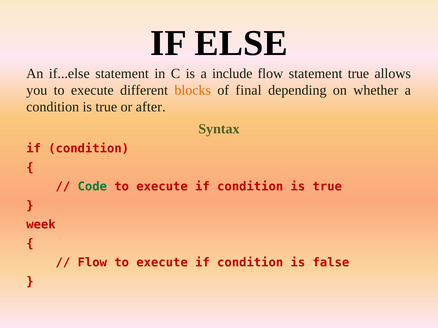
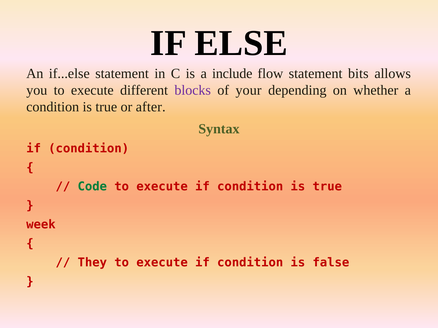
statement true: true -> bits
blocks colour: orange -> purple
final: final -> your
Flow at (92, 263): Flow -> They
